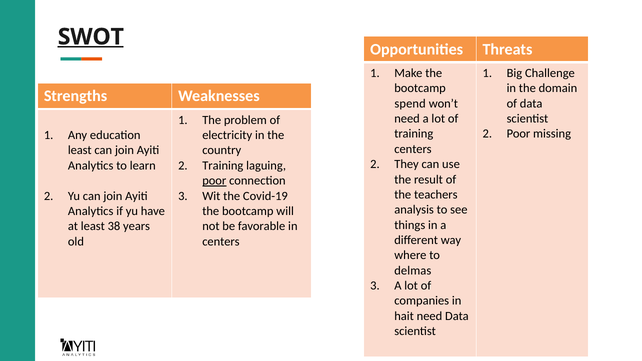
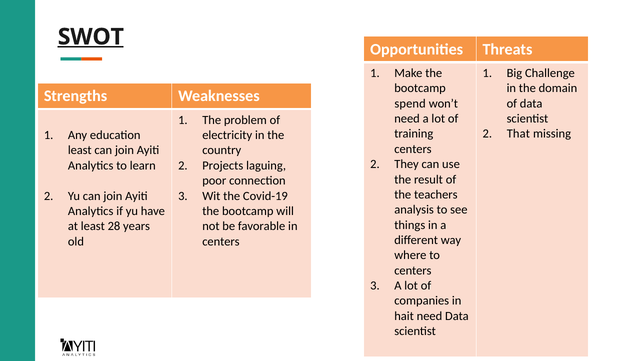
Poor at (518, 134): Poor -> That
Training at (223, 166): Training -> Projects
poor at (214, 181) underline: present -> none
38: 38 -> 28
delmas at (413, 271): delmas -> centers
